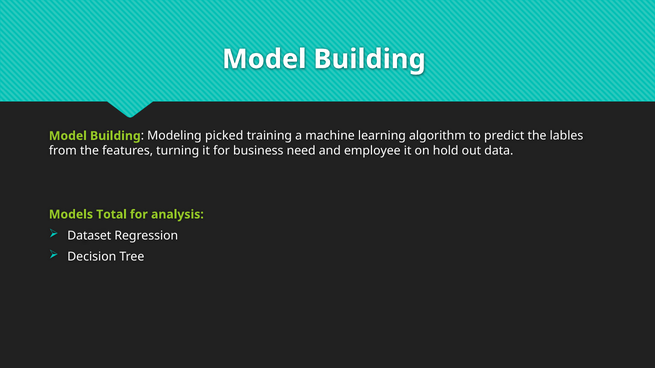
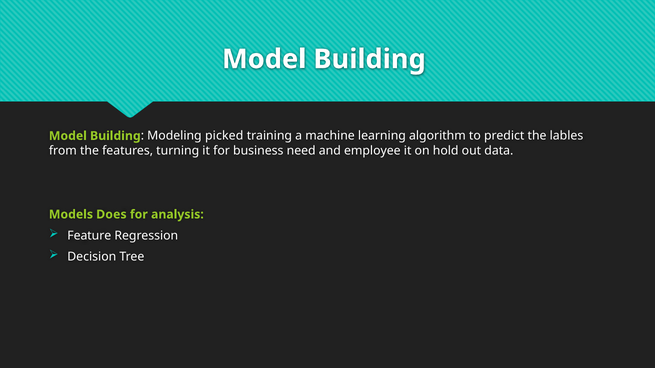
Total: Total -> Does
Dataset: Dataset -> Feature
